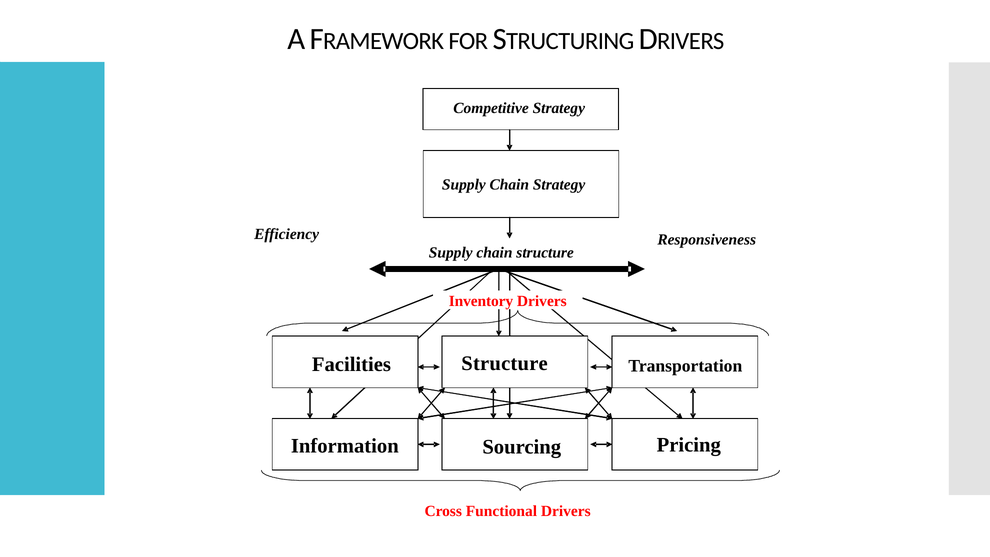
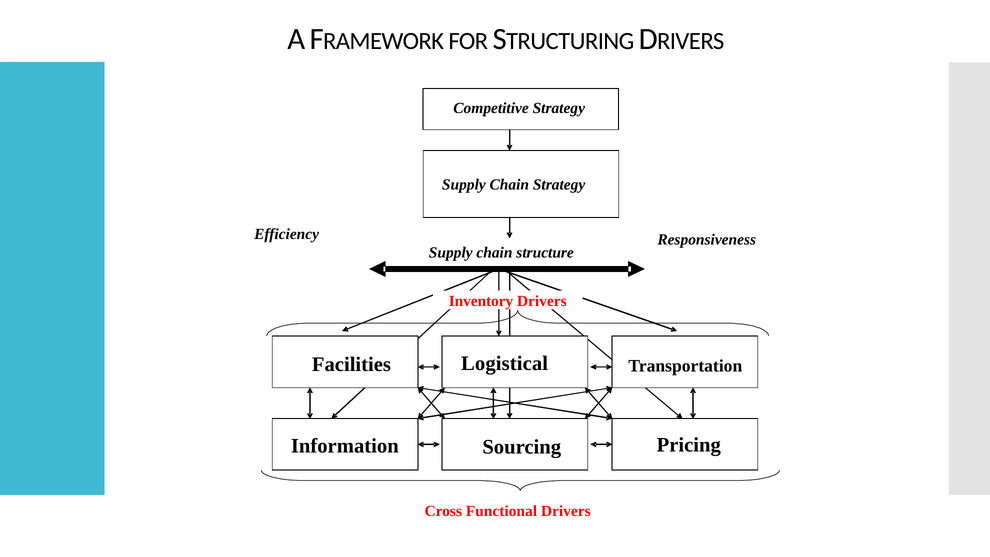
Facilities Structure: Structure -> Logistical
